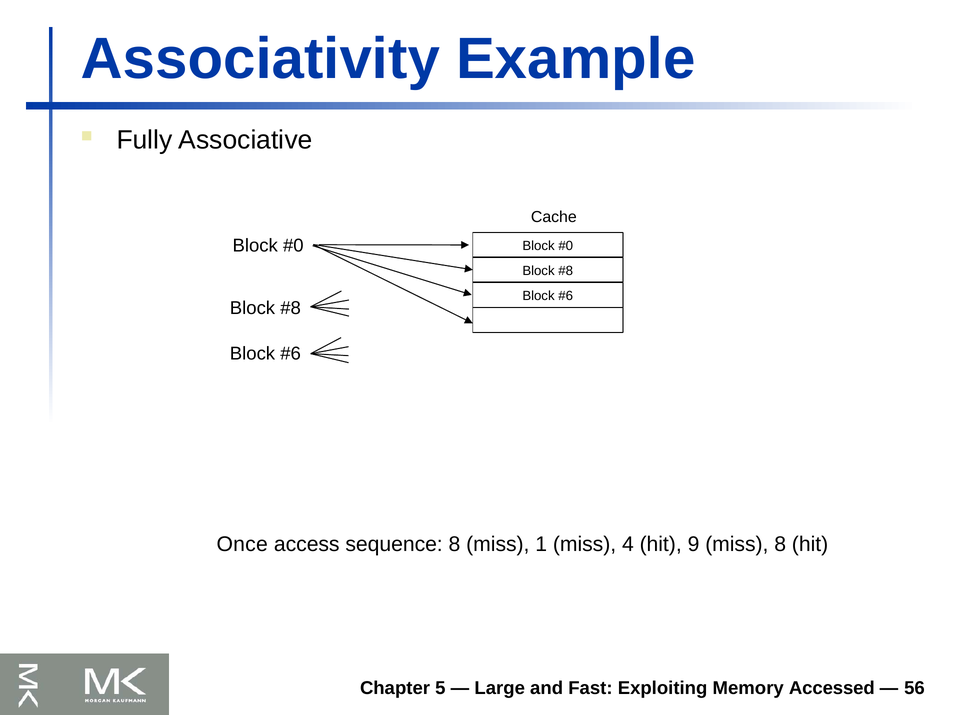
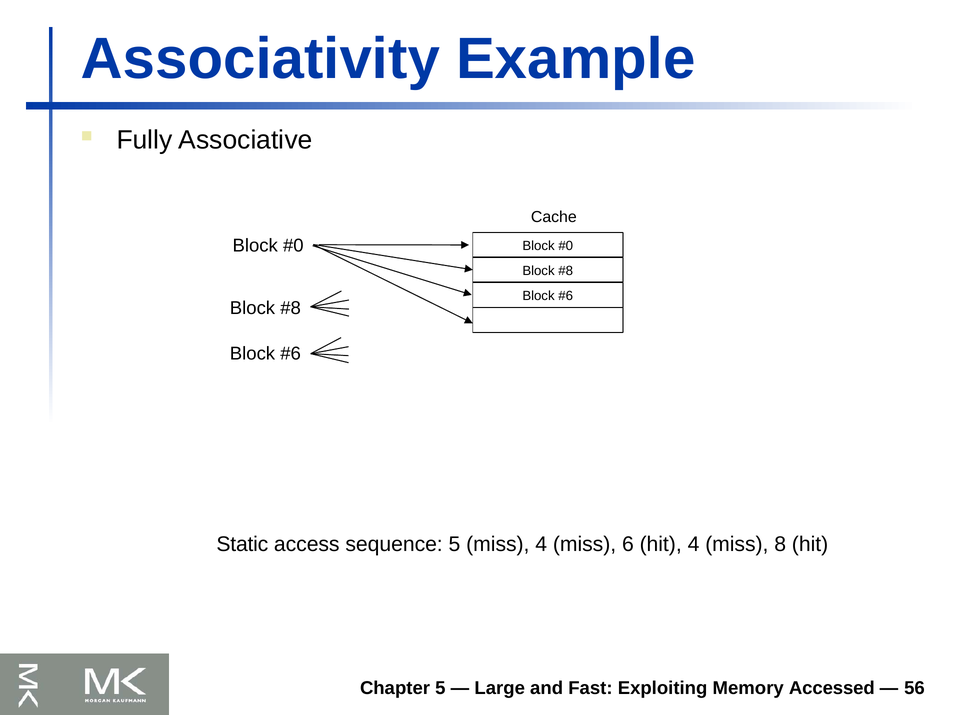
Once: Once -> Static
sequence 8: 8 -> 5
miss 1: 1 -> 4
4: 4 -> 6
hit 9: 9 -> 4
